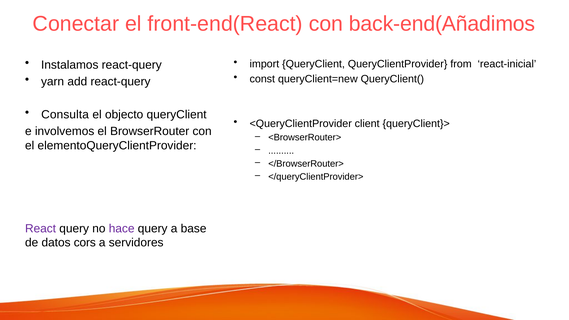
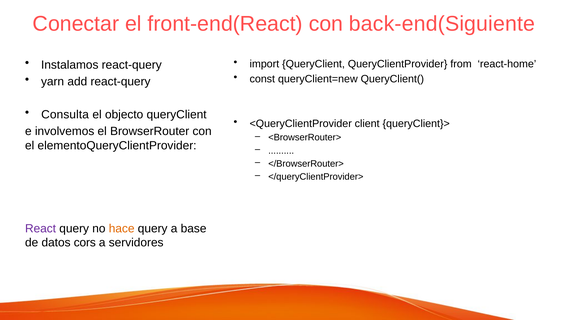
back-end(Añadimos: back-end(Añadimos -> back-end(Siguiente
react-inicial: react-inicial -> react-home
hace colour: purple -> orange
